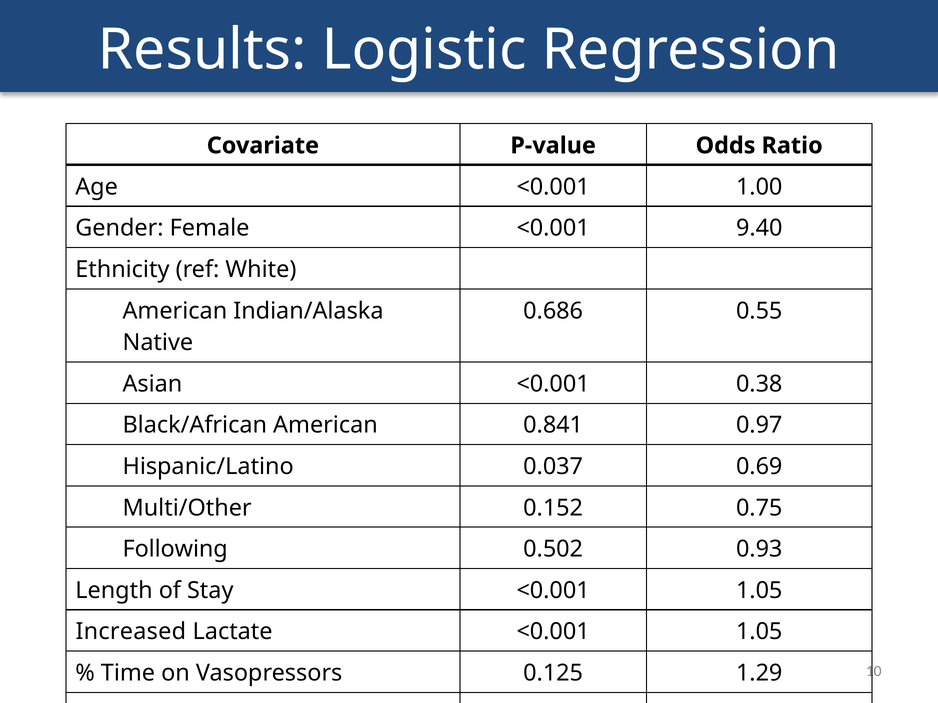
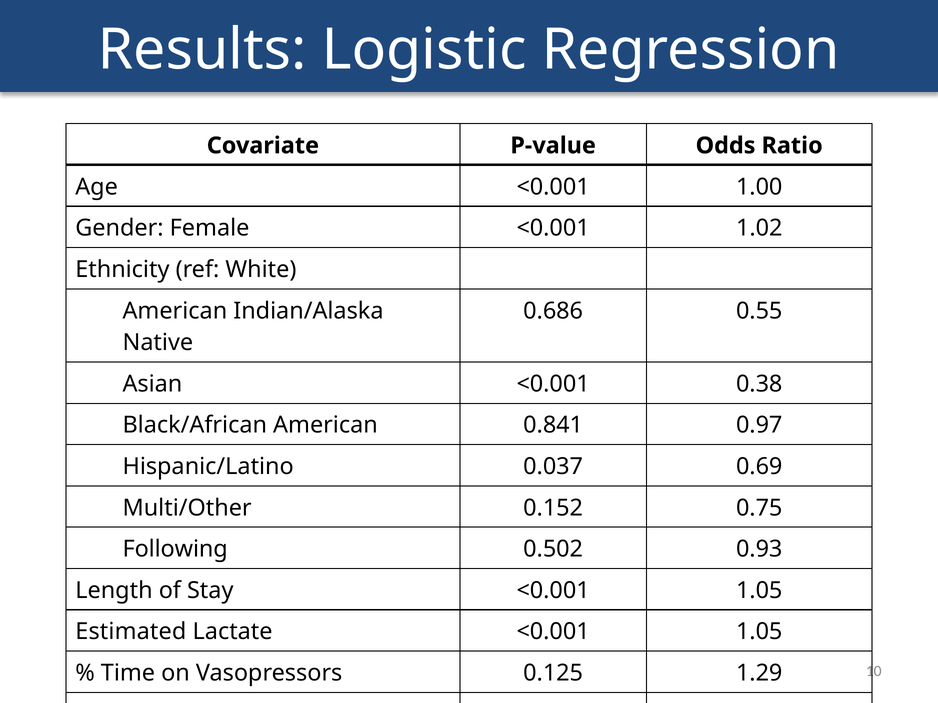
9.40: 9.40 -> 1.02
Increased: Increased -> Estimated
